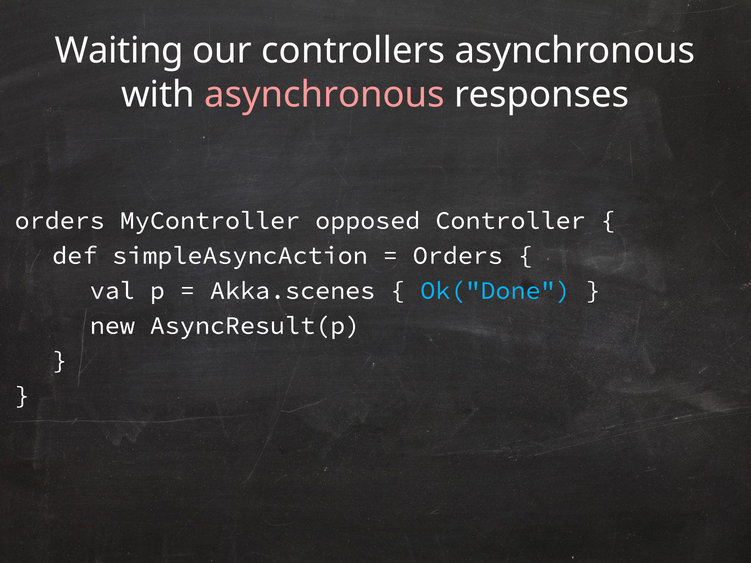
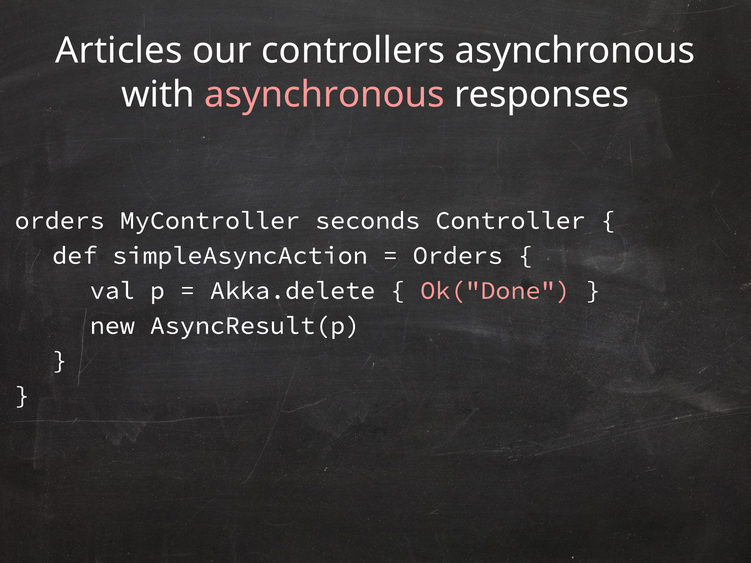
Waiting: Waiting -> Articles
opposed: opposed -> seconds
Akka.scenes: Akka.scenes -> Akka.delete
Ok("Done colour: light blue -> pink
